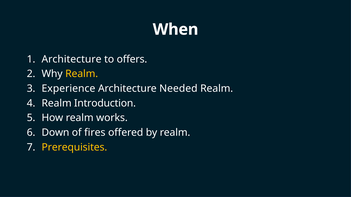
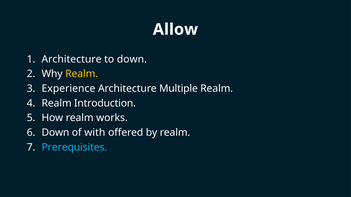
When: When -> Allow
to offers: offers -> down
Needed: Needed -> Multiple
fires: fires -> with
Prerequisites colour: yellow -> light blue
